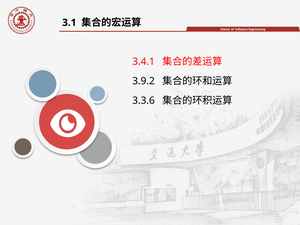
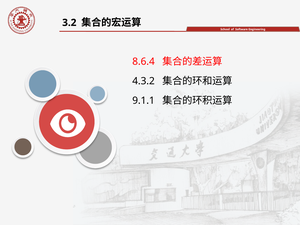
3.1: 3.1 -> 3.2
3.4.1: 3.4.1 -> 8.6.4
3.9.2: 3.9.2 -> 4.3.2
3.3.6: 3.3.6 -> 9.1.1
